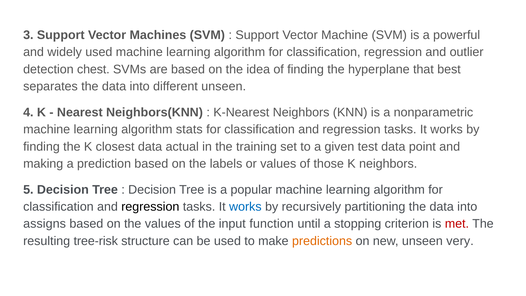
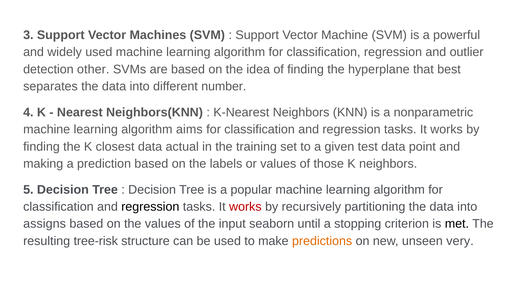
chest: chest -> other
different unseen: unseen -> number
stats: stats -> aims
works at (245, 207) colour: blue -> red
function: function -> seaborn
met colour: red -> black
